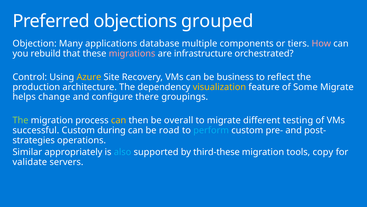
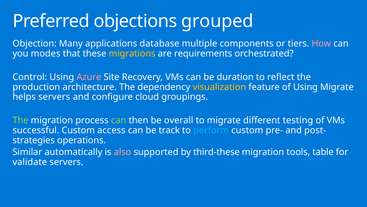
rebuild: rebuild -> modes
migrations colour: pink -> yellow
infrastructure: infrastructure -> requirements
Azure colour: yellow -> pink
business: business -> duration
of Some: Some -> Using
helps change: change -> servers
there: there -> cloud
can at (119, 120) colour: yellow -> light green
during: during -> access
road: road -> track
appropriately: appropriately -> automatically
also colour: light blue -> pink
copy: copy -> table
